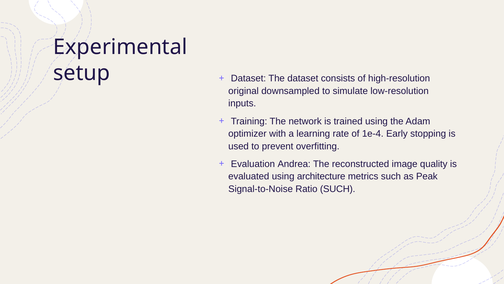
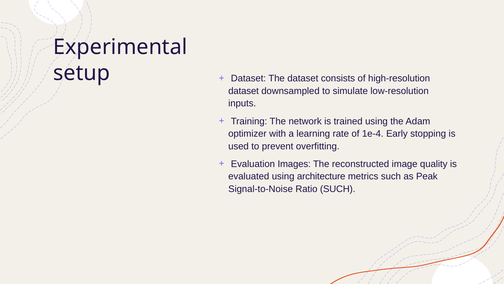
original at (244, 91): original -> dataset
Andrea: Andrea -> Images
